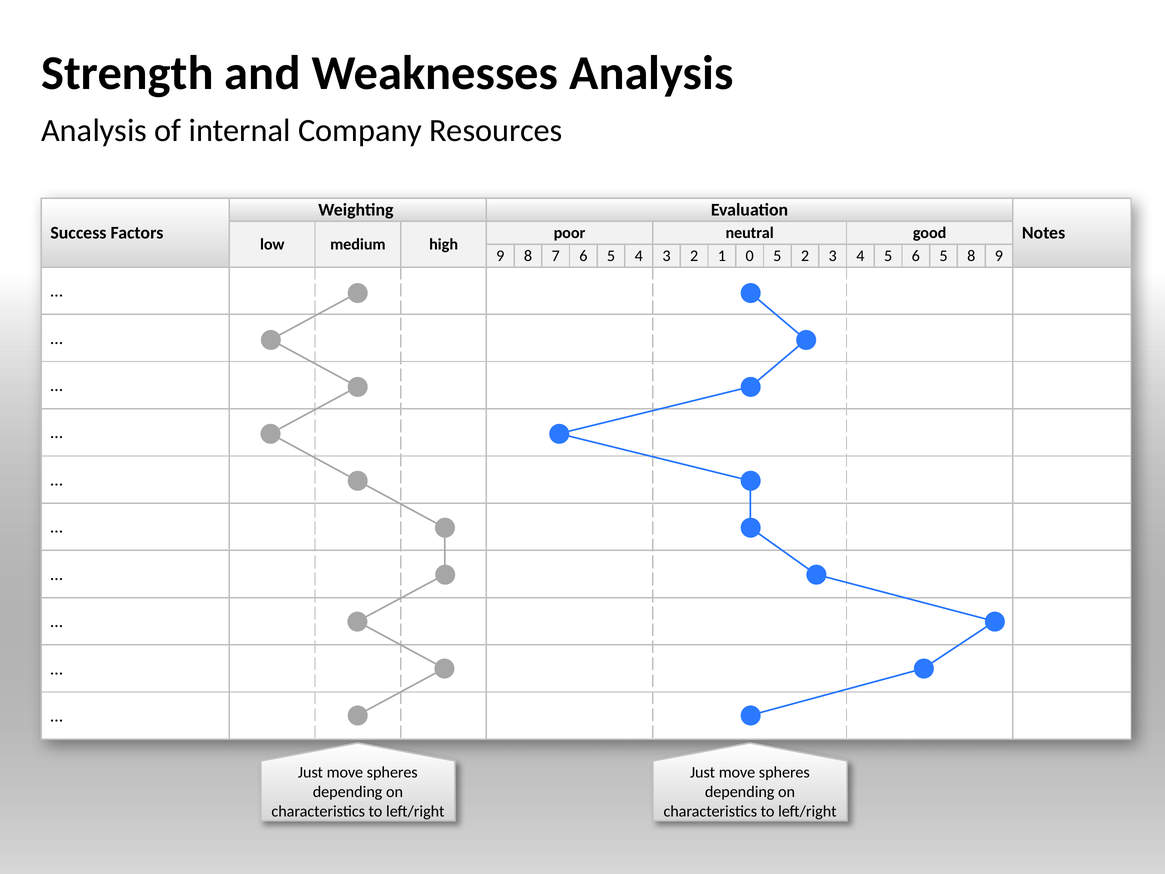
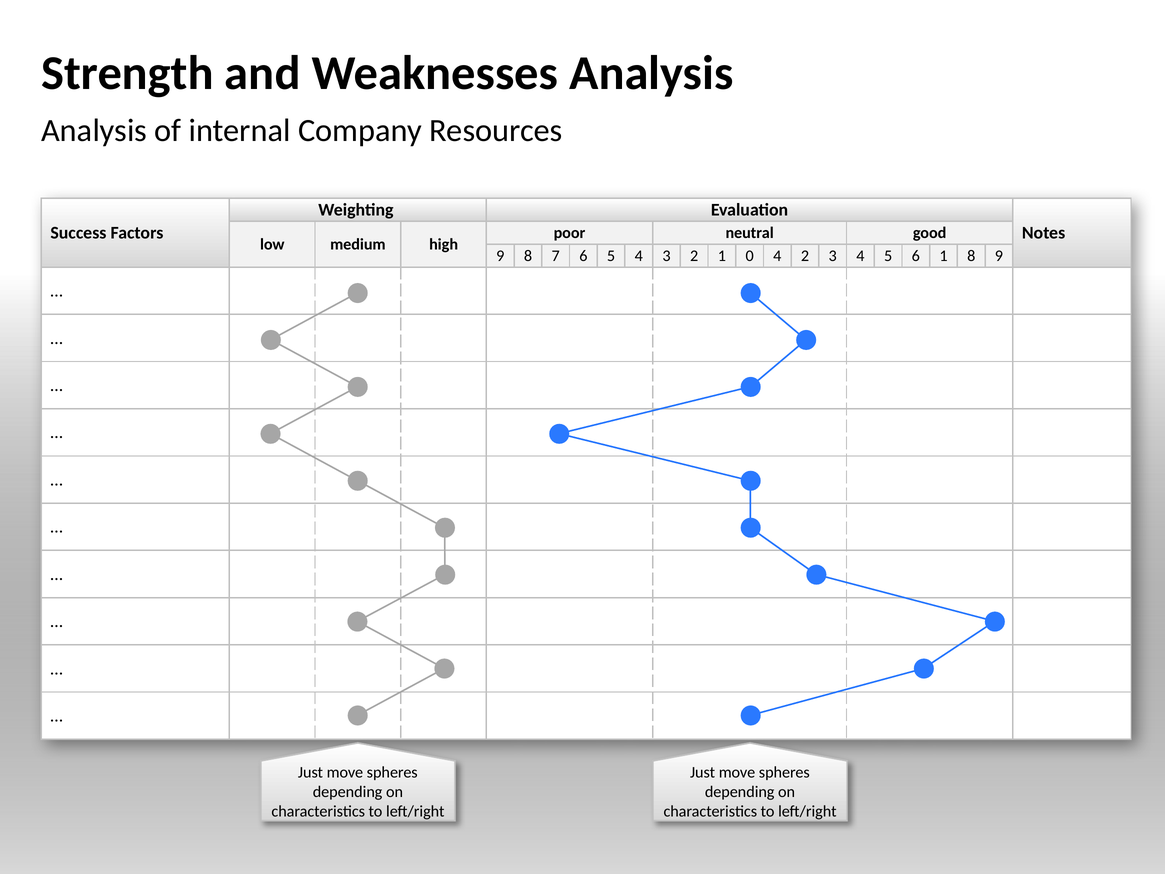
0 5: 5 -> 4
5 6 5: 5 -> 1
